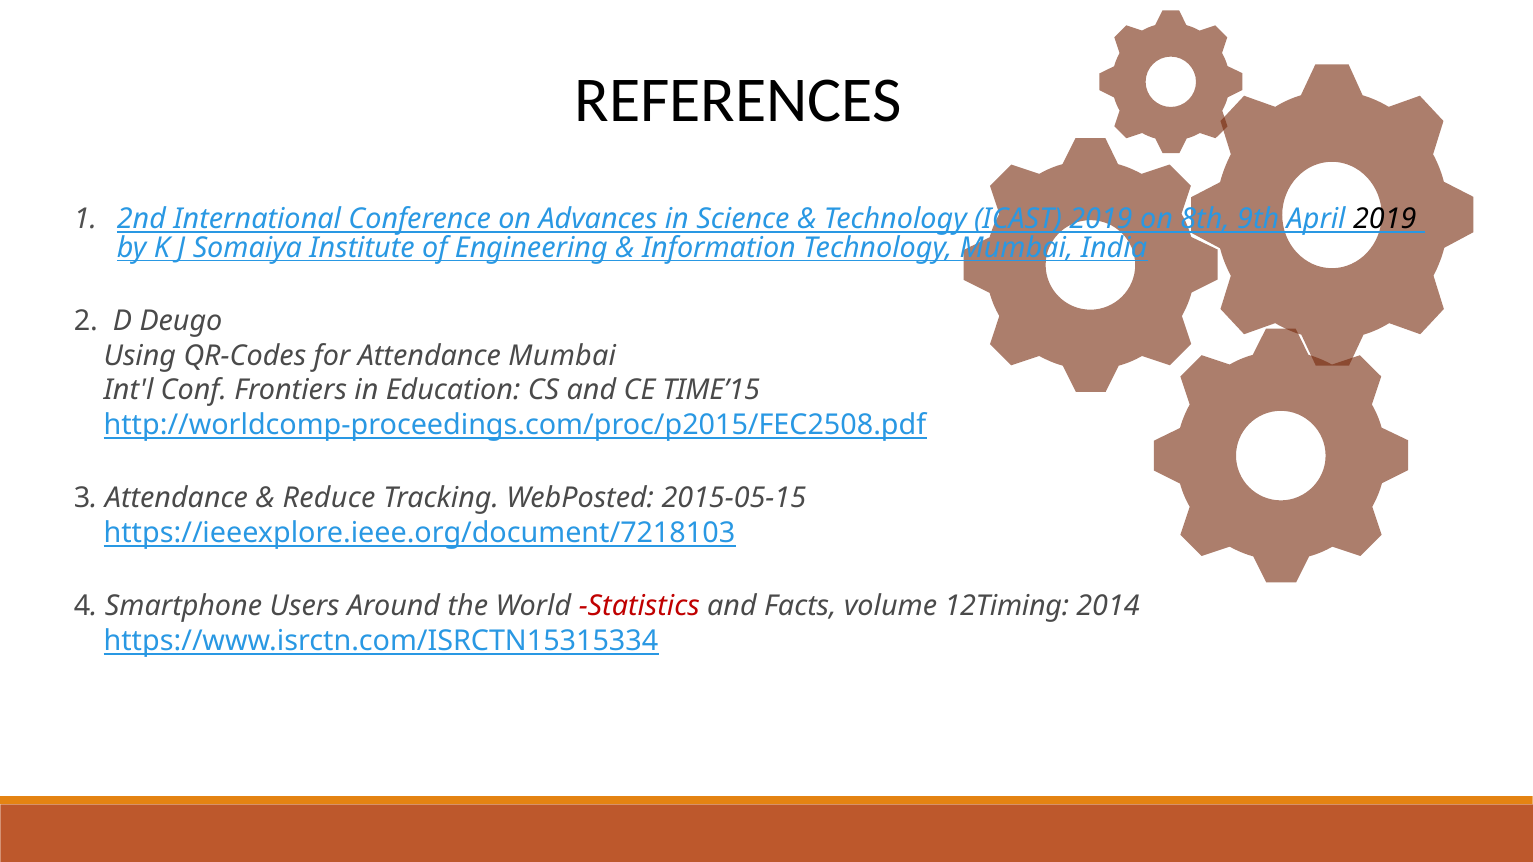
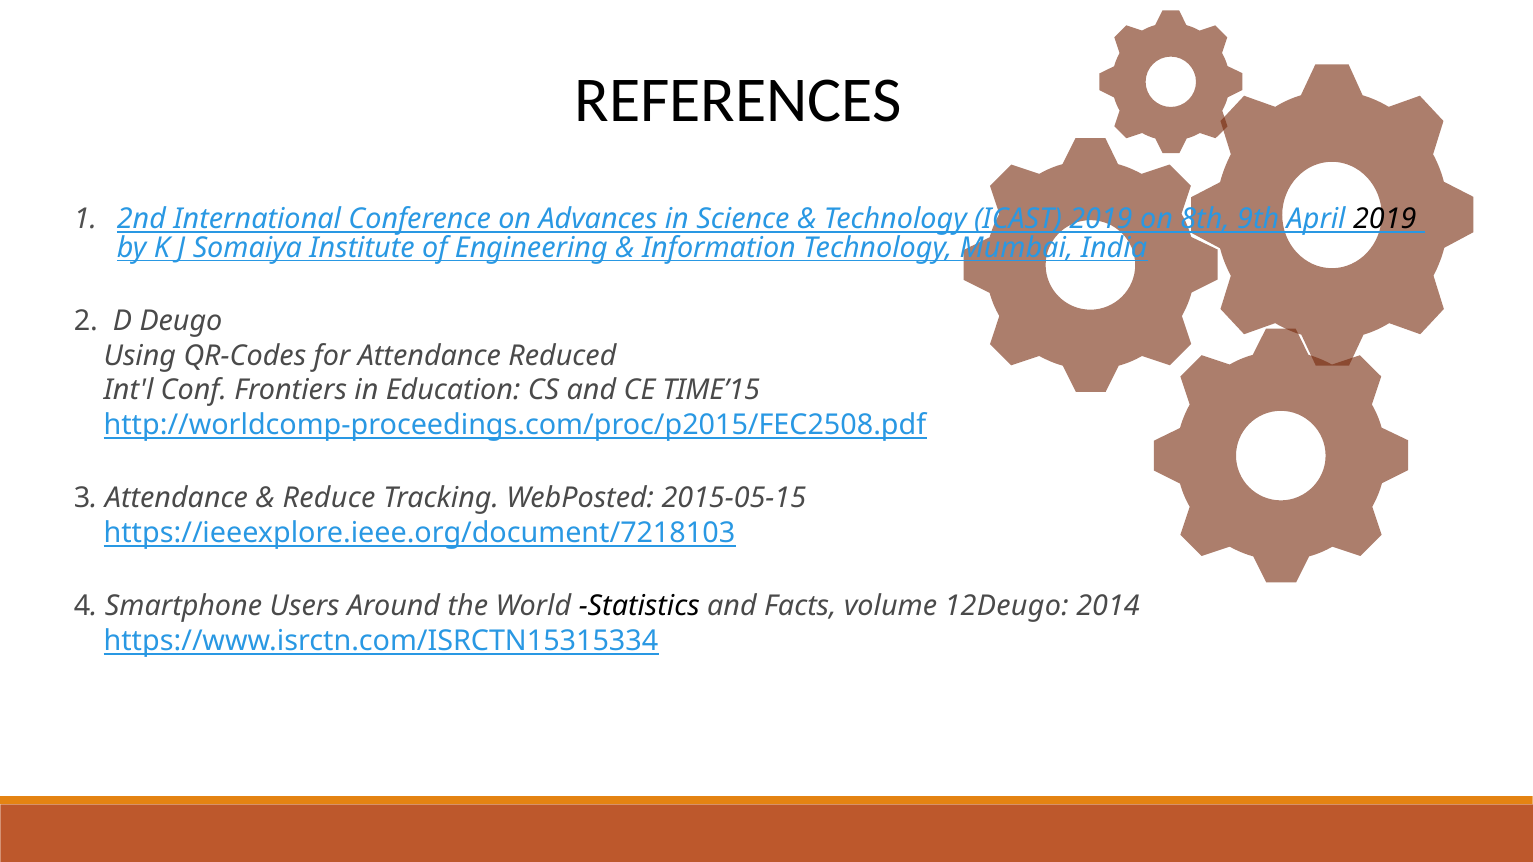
Attendance Mumbai: Mumbai -> Reduced
Statistics colour: red -> black
12Timing: 12Timing -> 12Deugo
